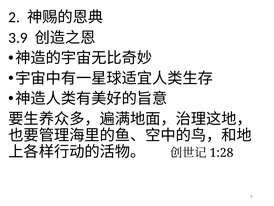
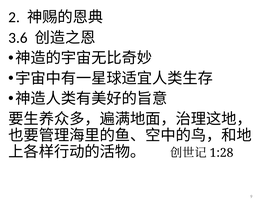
3.9: 3.9 -> 3.6
